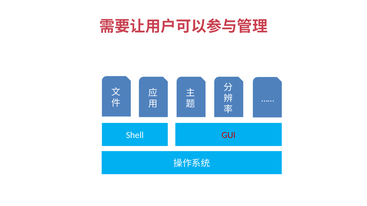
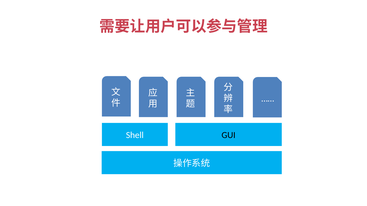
GUI colour: red -> black
